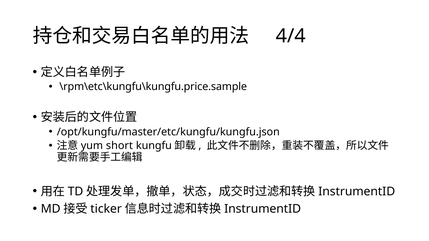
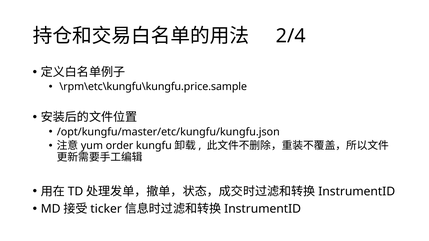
4/4: 4/4 -> 2/4
short: short -> order
